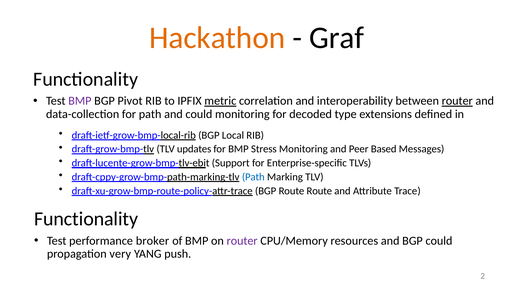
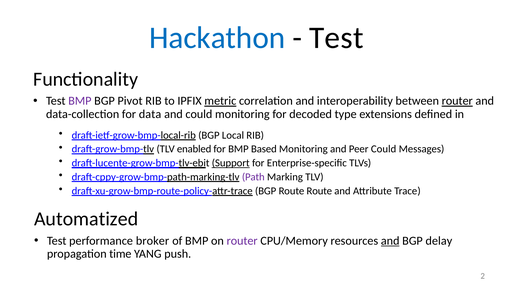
Hackathon colour: orange -> blue
Graf at (336, 38): Graf -> Test
for path: path -> data
updates: updates -> enabled
Stress: Stress -> Based
Peer Based: Based -> Could
Support underline: none -> present
Path at (253, 177) colour: blue -> purple
Functionality at (86, 219): Functionality -> Automatized
and at (390, 240) underline: none -> present
BGP could: could -> delay
very: very -> time
